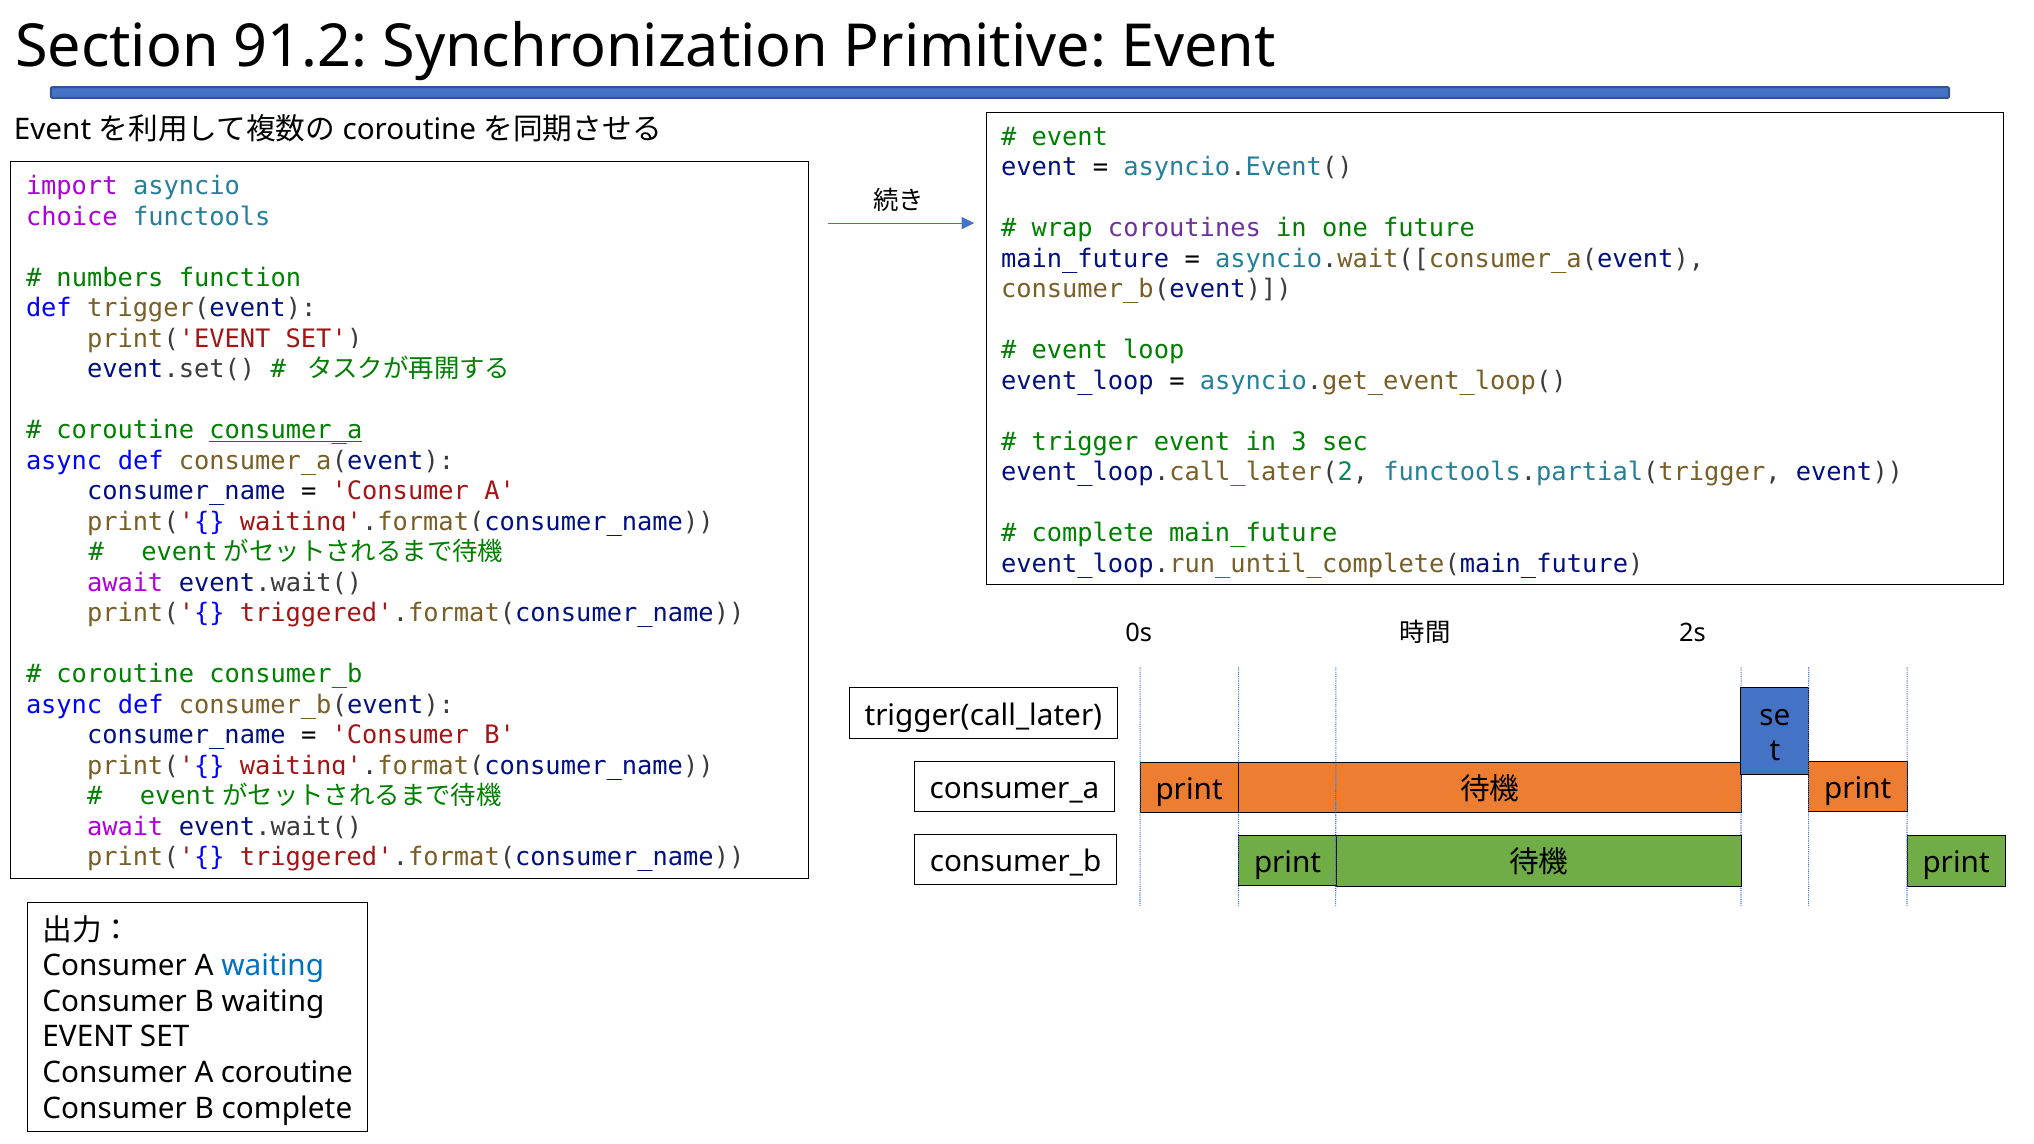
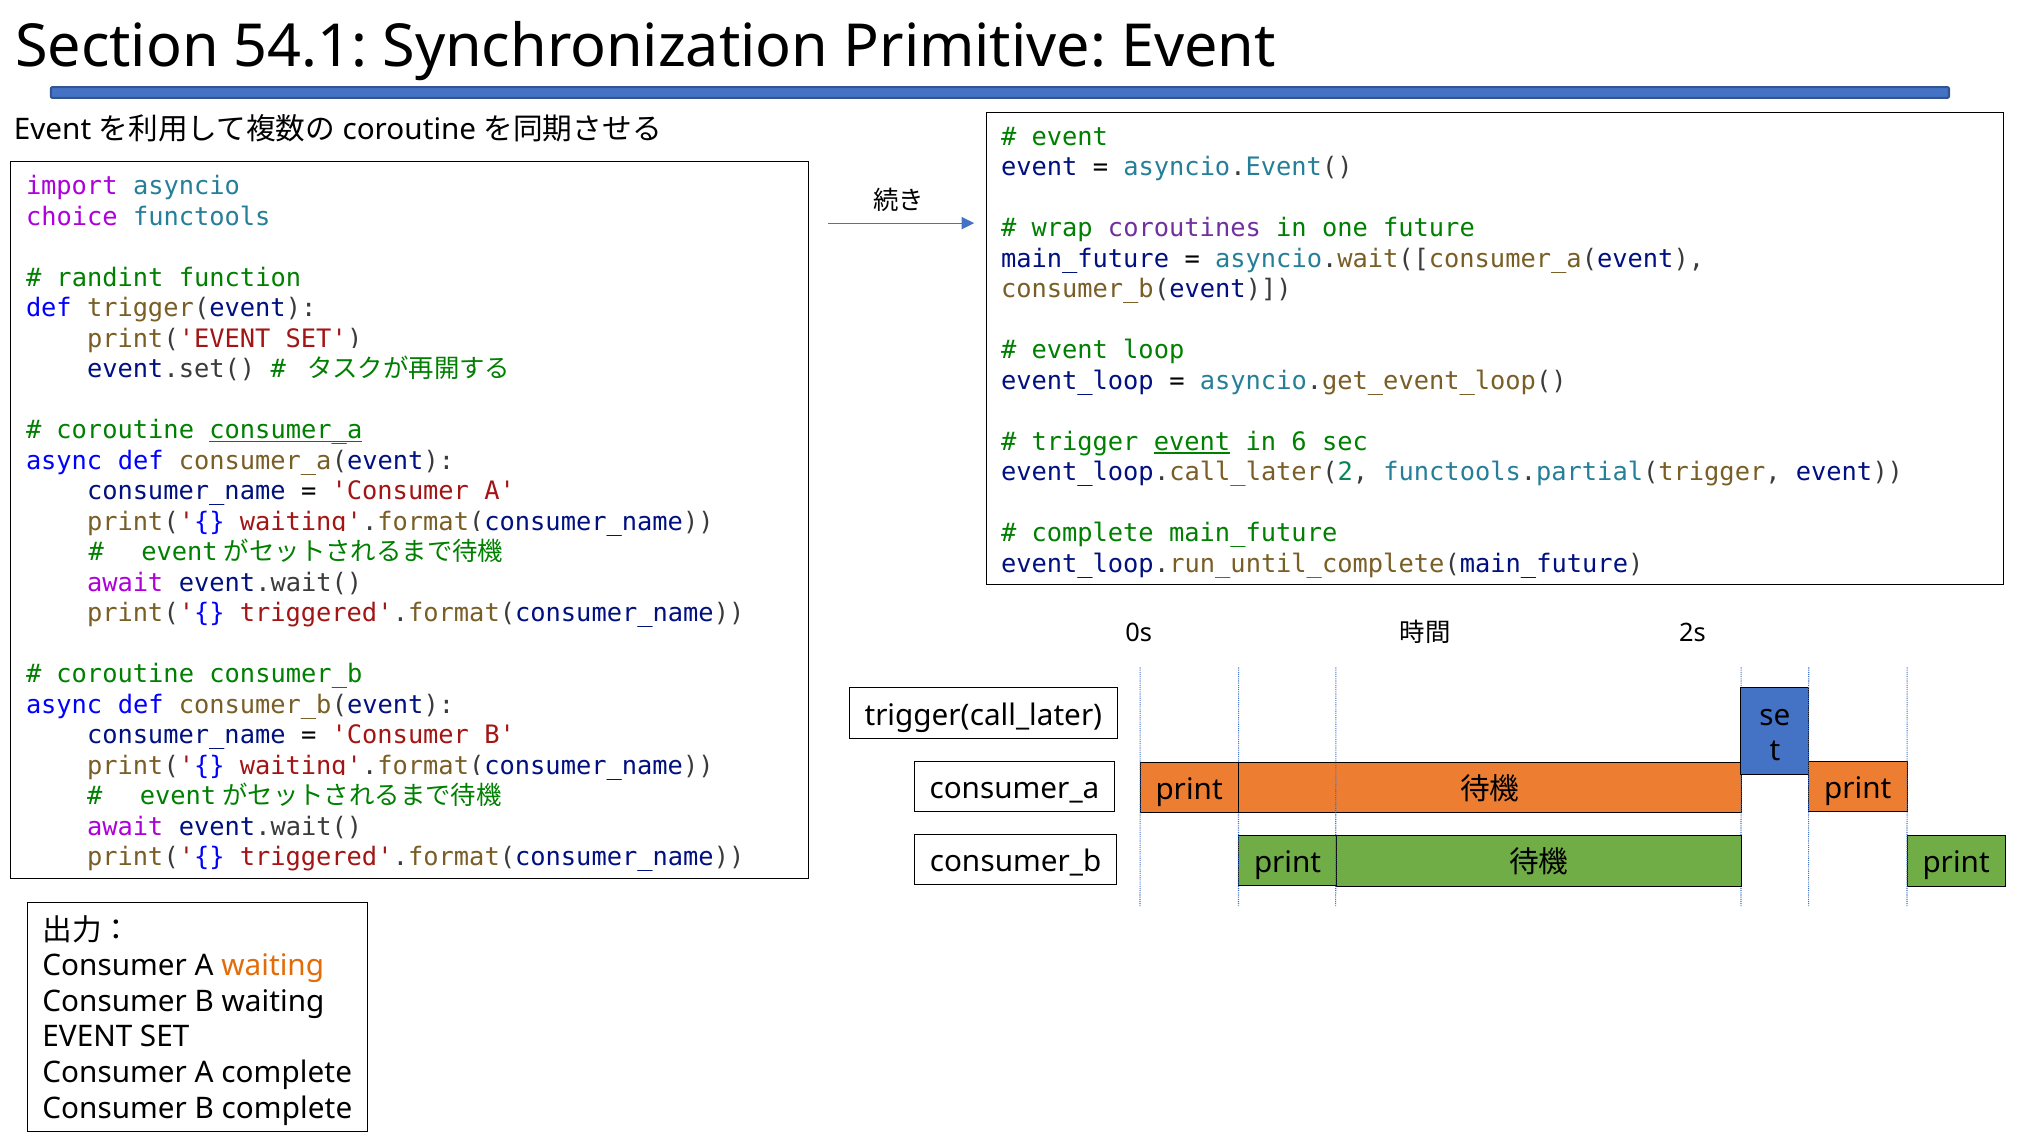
91.2: 91.2 -> 54.1
numbers: numbers -> randint
event at (1192, 442) underline: none -> present
3: 3 -> 6
waiting at (273, 966) colour: blue -> orange
A coroutine: coroutine -> complete
